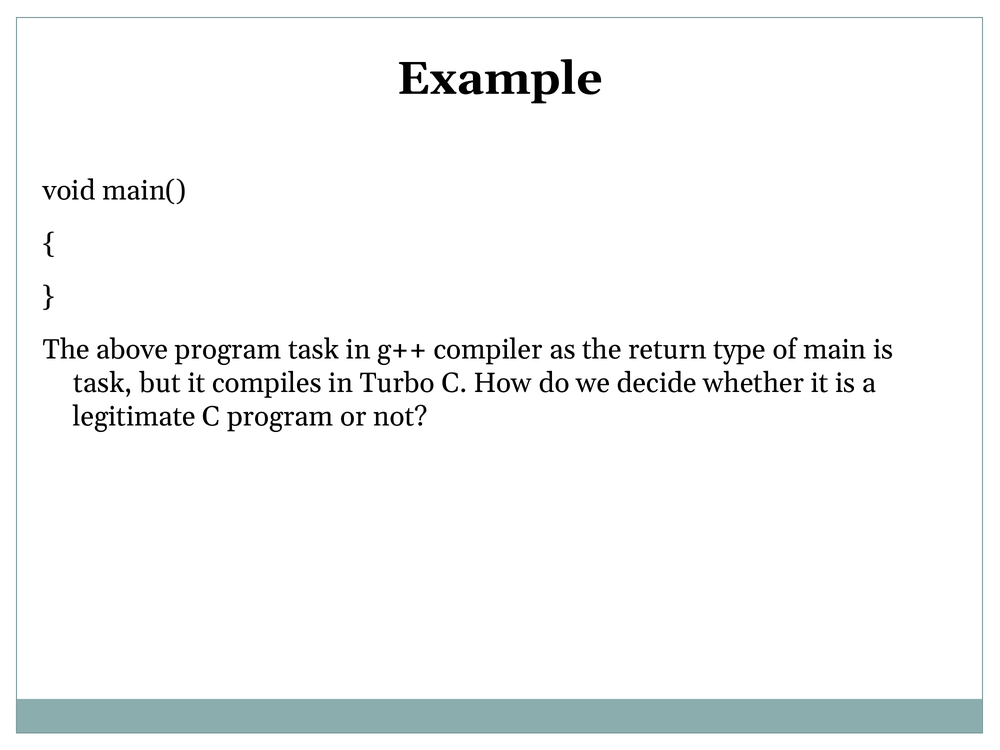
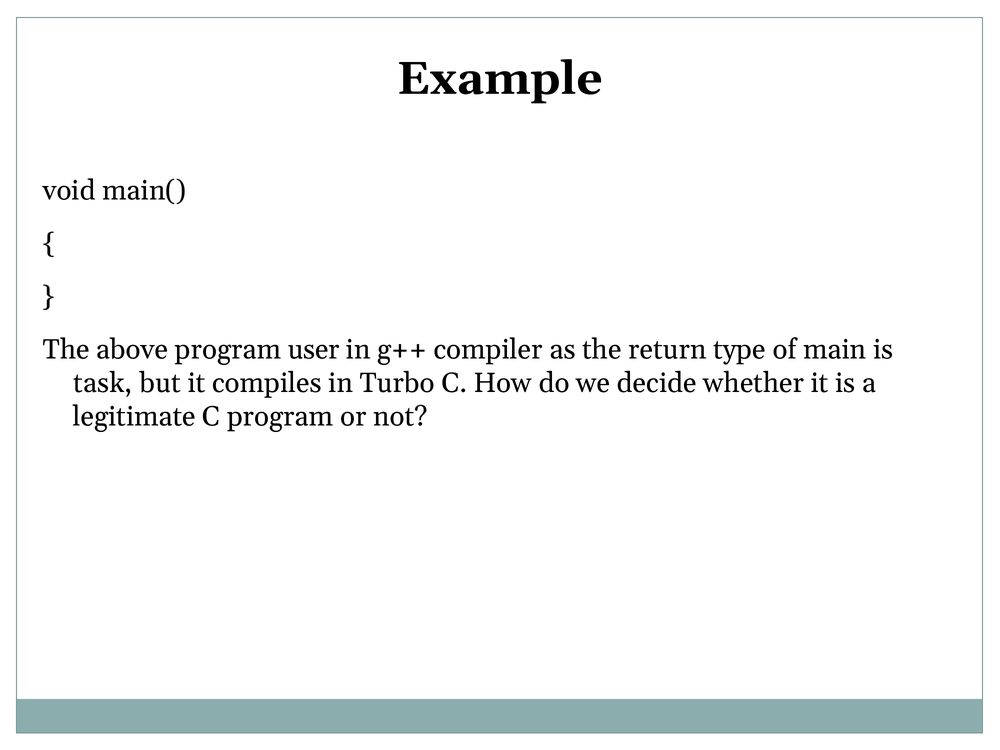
program task: task -> user
